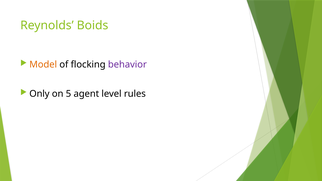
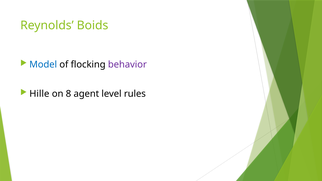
Model colour: orange -> blue
Only: Only -> Hille
5: 5 -> 8
